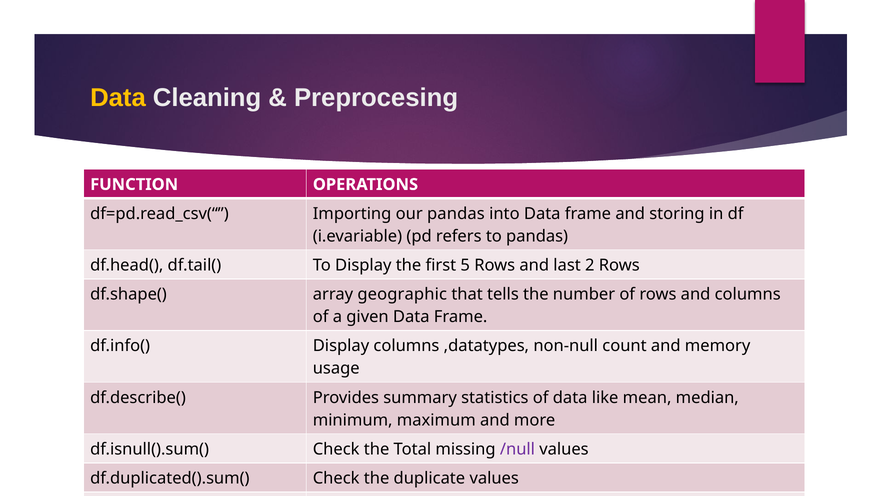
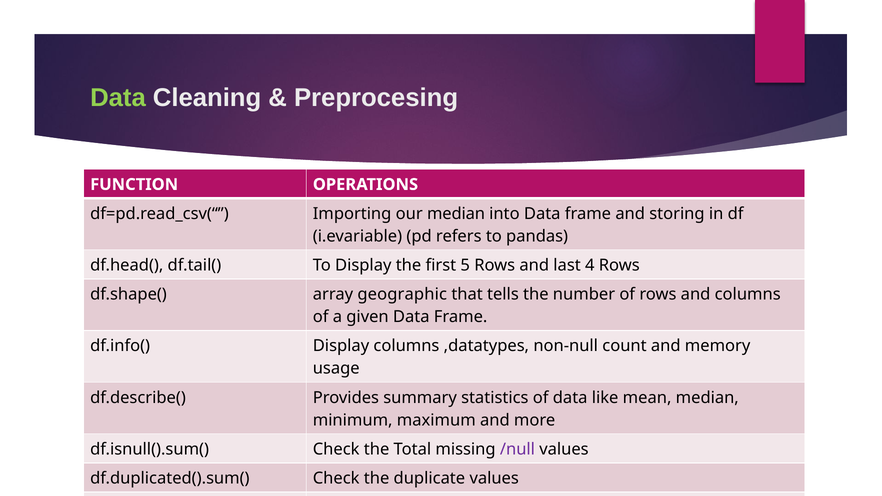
Data at (118, 98) colour: yellow -> light green
our pandas: pandas -> median
2: 2 -> 4
